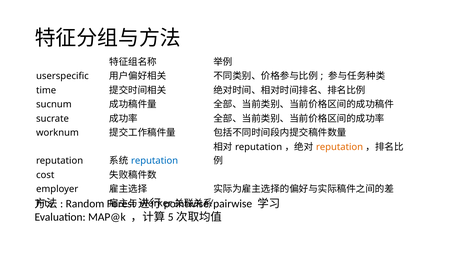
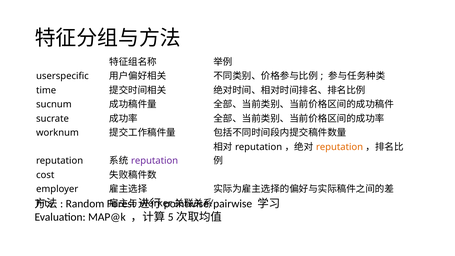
reputation at (155, 161) colour: blue -> purple
